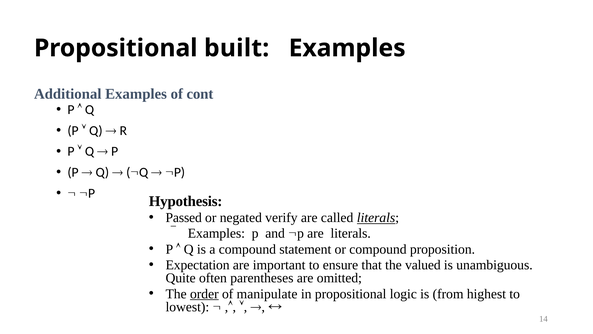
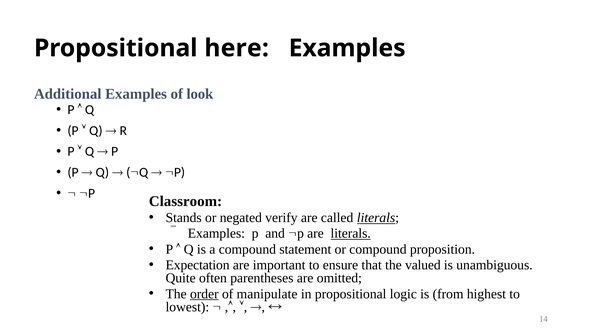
built: built -> here
cont: cont -> look
Hypothesis: Hypothesis -> Classroom
Passed: Passed -> Stands
literals at (351, 233) underline: none -> present
